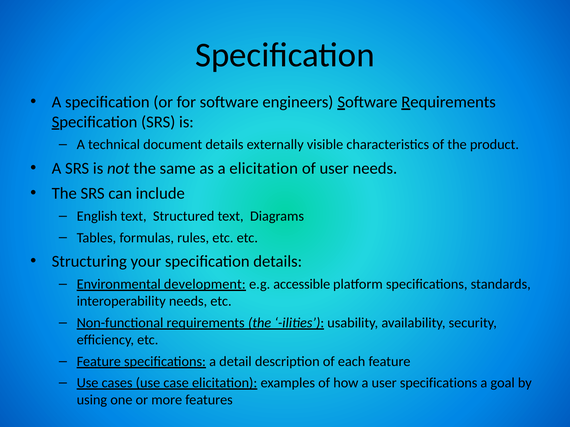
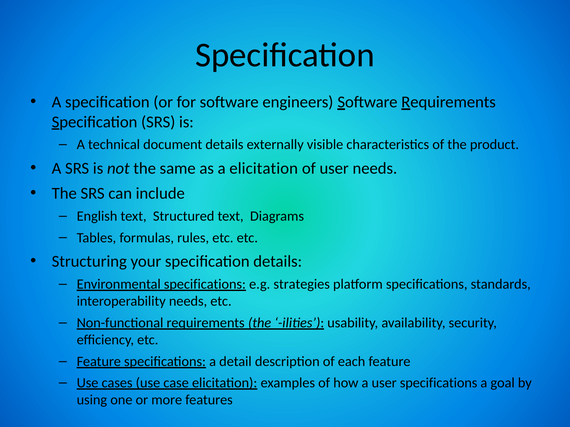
Environmental development: development -> specifications
accessible: accessible -> strategies
